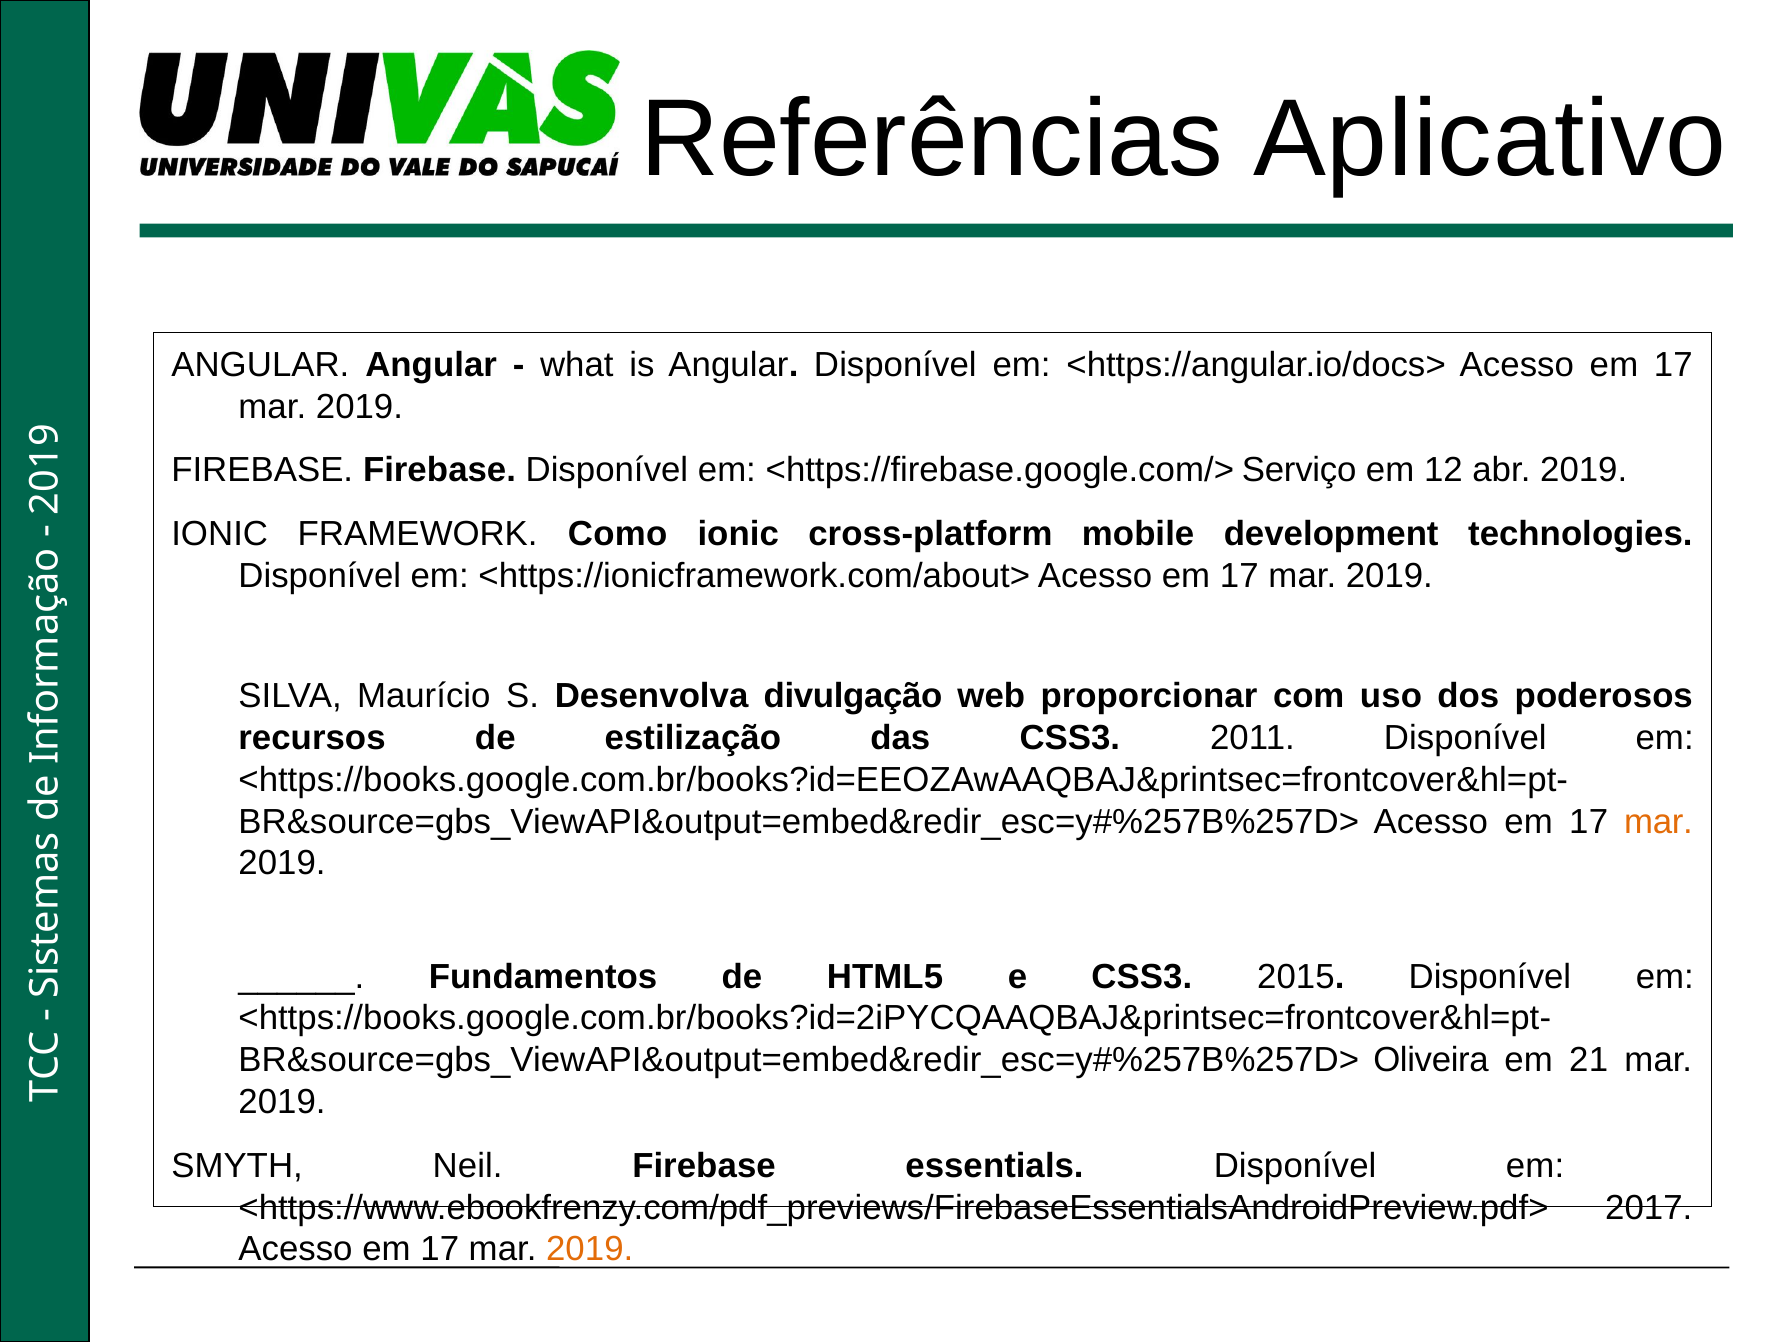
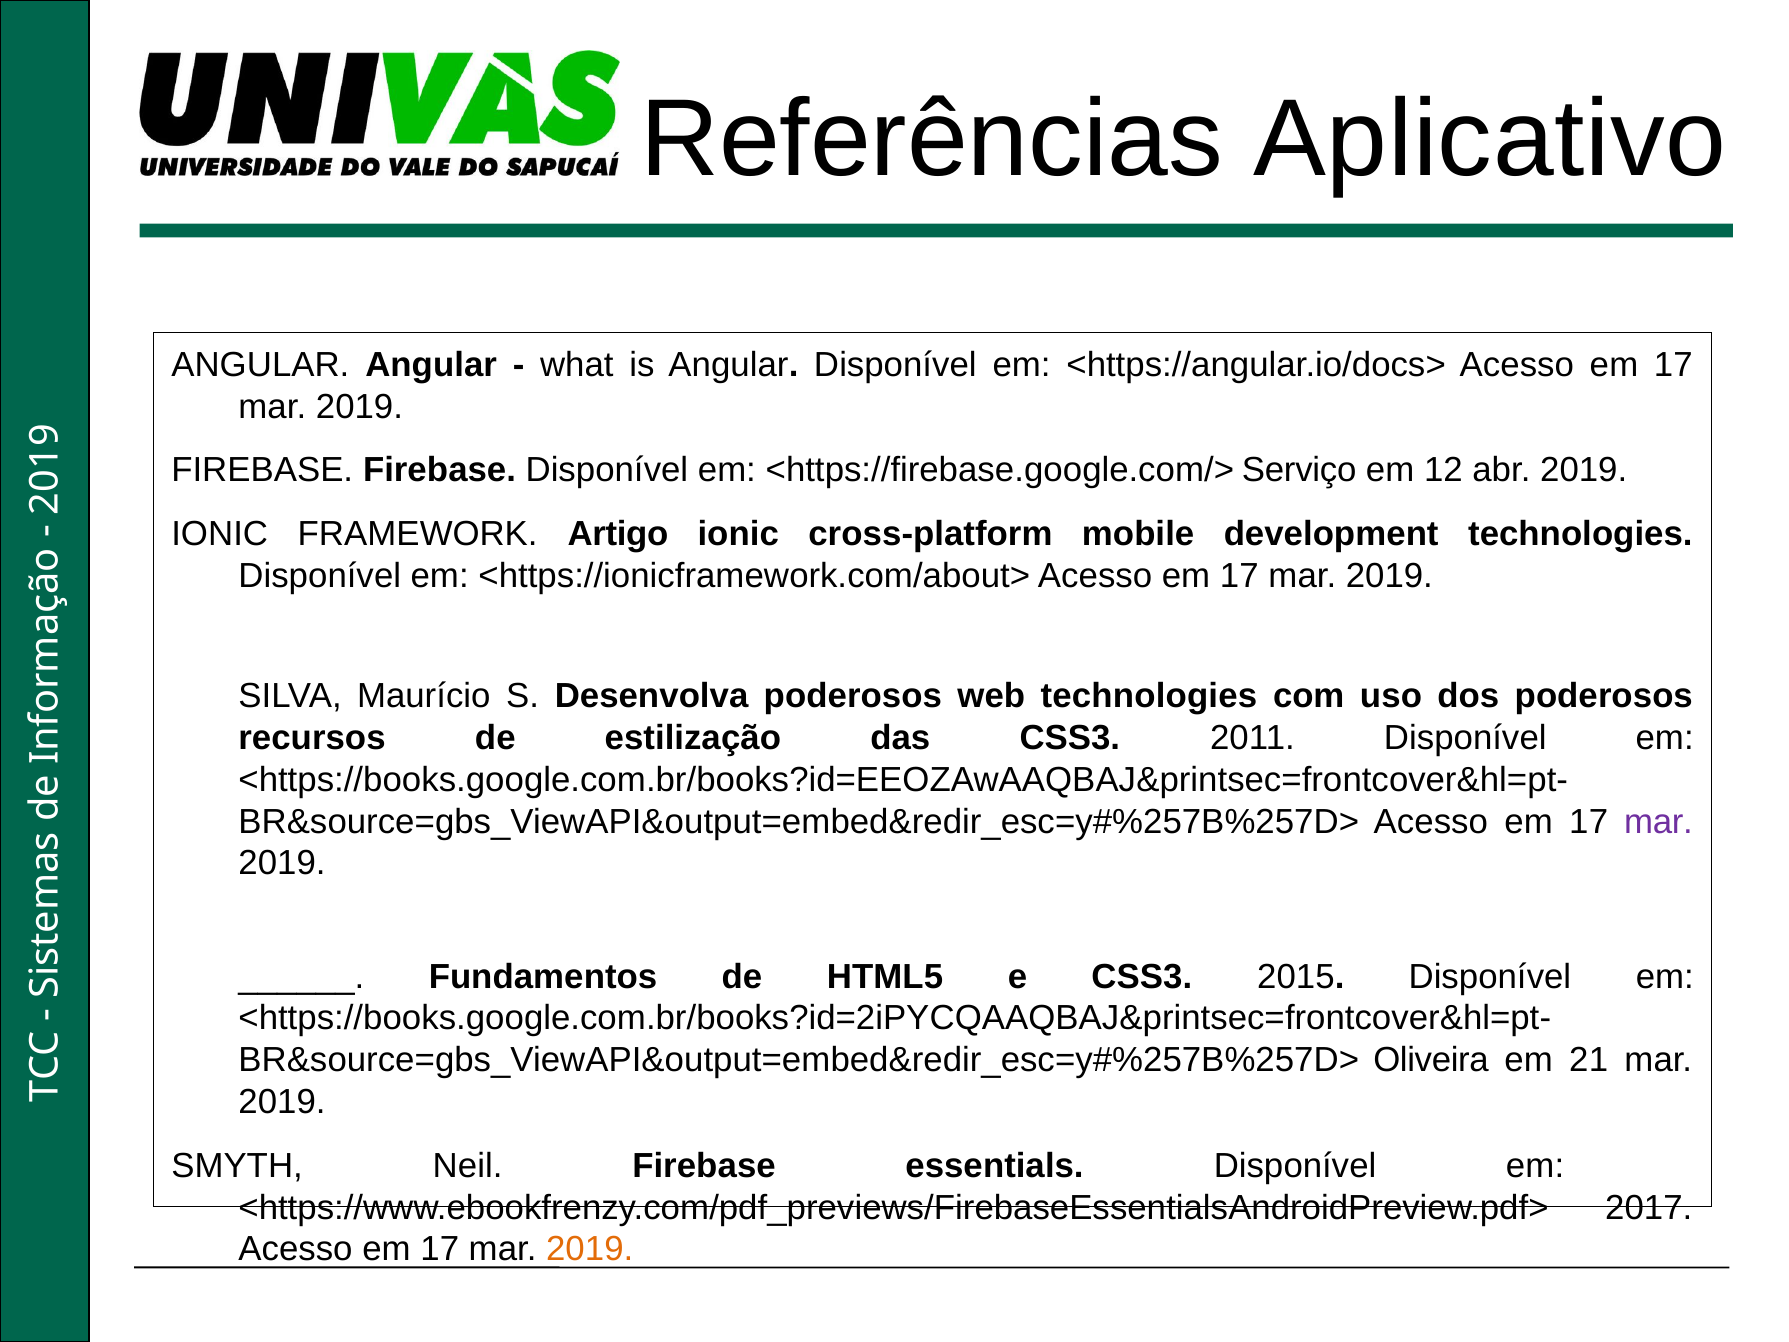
Como: Como -> Artigo
Desenvolva divulgação: divulgação -> poderosos
web proporcionar: proporcionar -> technologies
mar at (1658, 821) colour: orange -> purple
